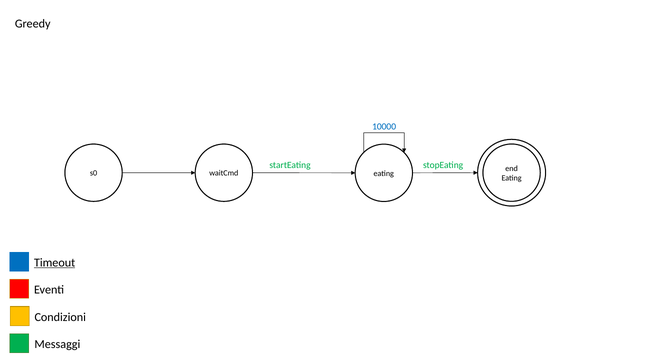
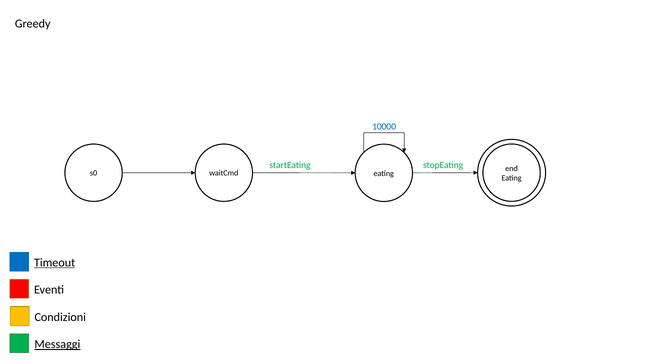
Messaggi underline: none -> present
